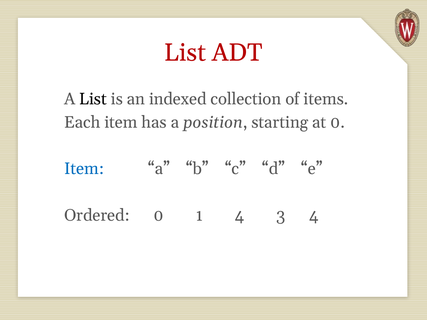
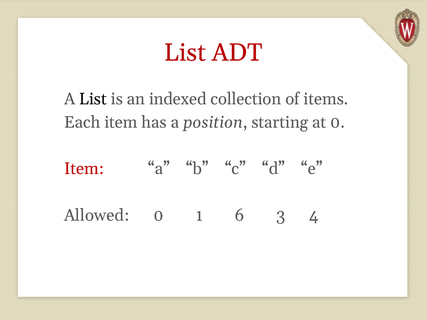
Item at (84, 169) colour: blue -> red
Ordered: Ordered -> Allowed
1 4: 4 -> 6
